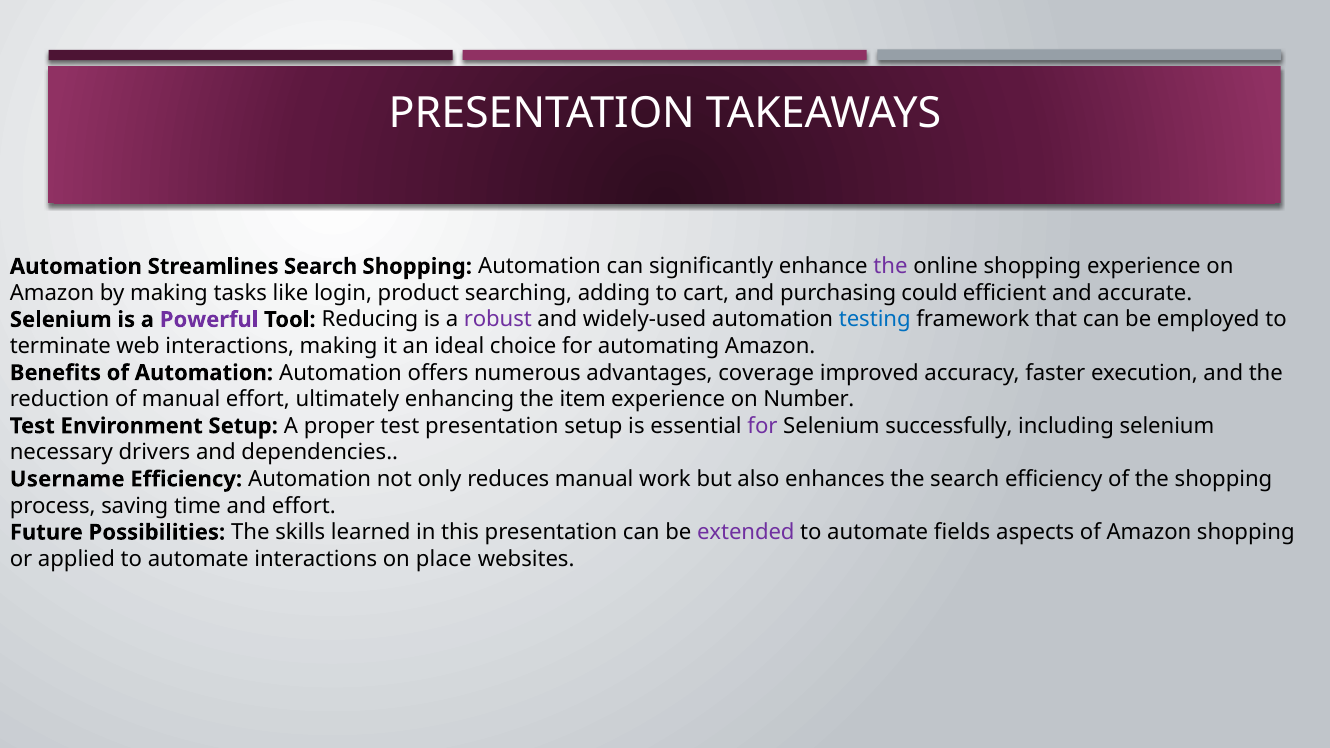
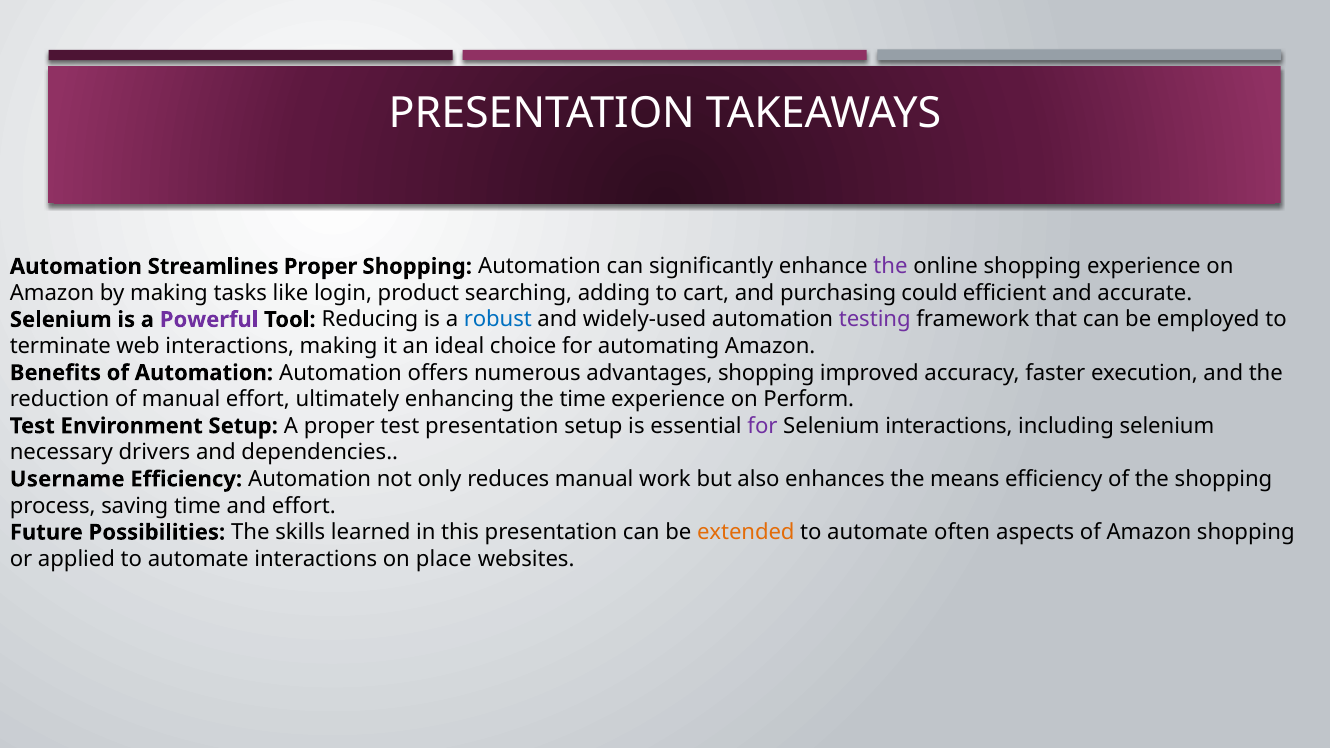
Streamlines Search: Search -> Proper
robust colour: purple -> blue
testing colour: blue -> purple
advantages coverage: coverage -> shopping
the item: item -> time
Number: Number -> Perform
Selenium successfully: successfully -> interactions
the search: search -> means
extended colour: purple -> orange
fields: fields -> often
